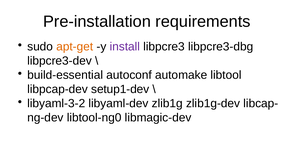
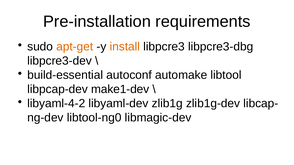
install colour: purple -> orange
setup1-dev: setup1-dev -> make1-dev
libyaml-3-2: libyaml-3-2 -> libyaml-4-2
